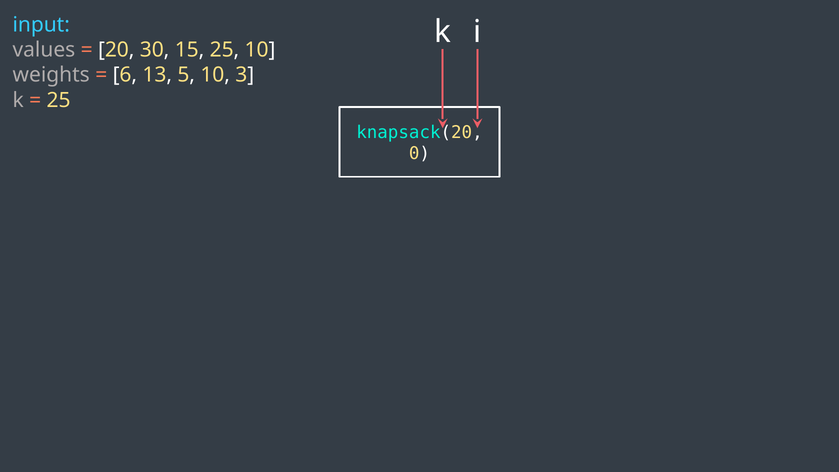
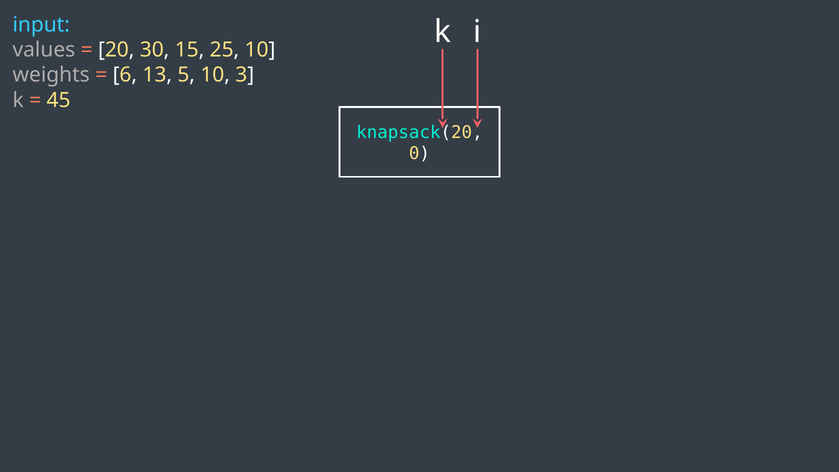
25 at (59, 100): 25 -> 45
